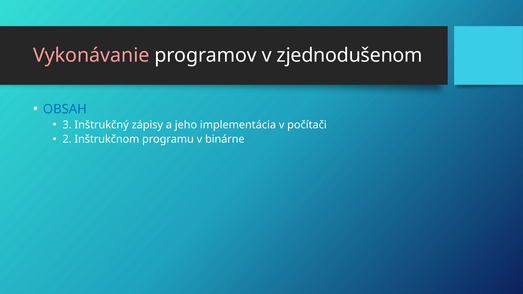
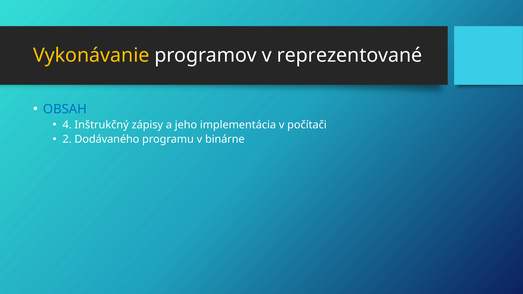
Vykonávanie colour: pink -> yellow
zjednodušenom: zjednodušenom -> reprezentované
3: 3 -> 4
Inštrukčnom: Inštrukčnom -> Dodávaného
